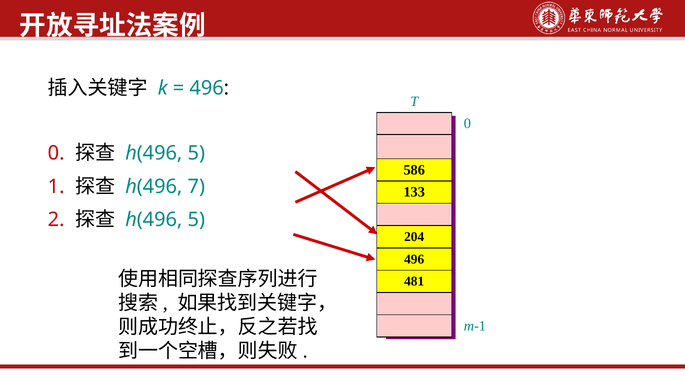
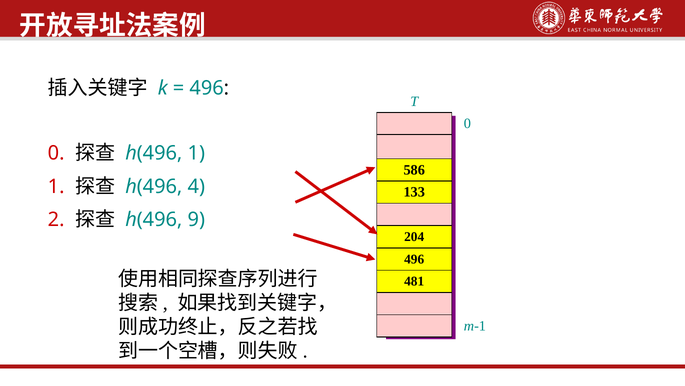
5 at (196, 153): 5 -> 1
7: 7 -> 4
5 at (196, 219): 5 -> 9
